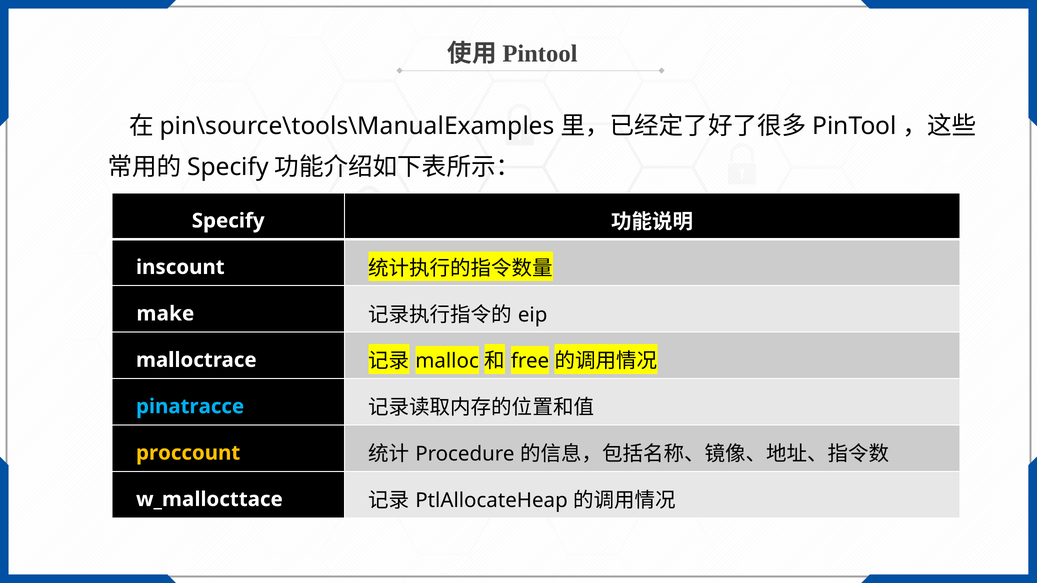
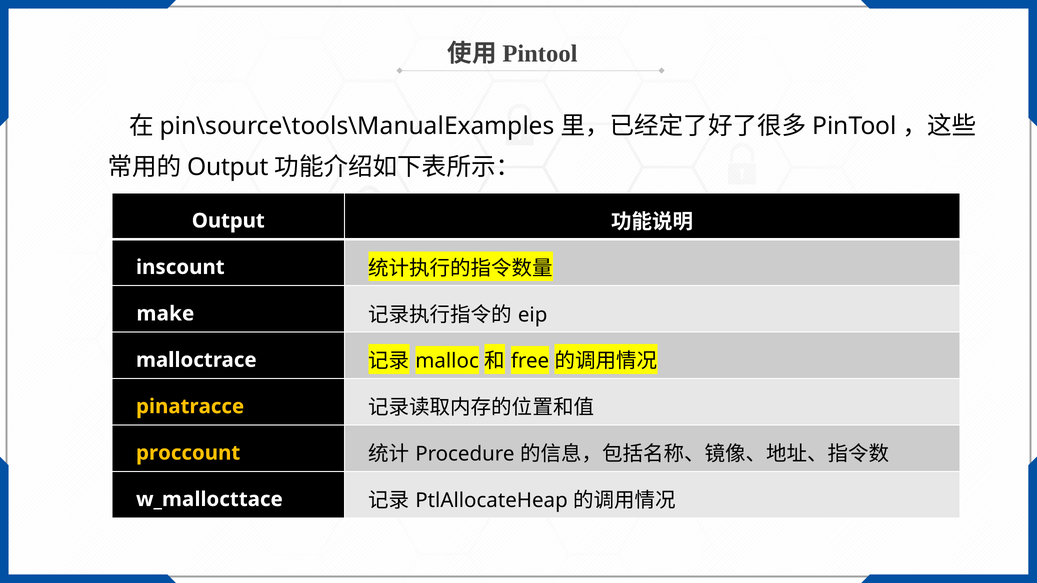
Specify at (228, 167): Specify -> Output
Specify at (228, 221): Specify -> Output
pinatracce colour: light blue -> yellow
